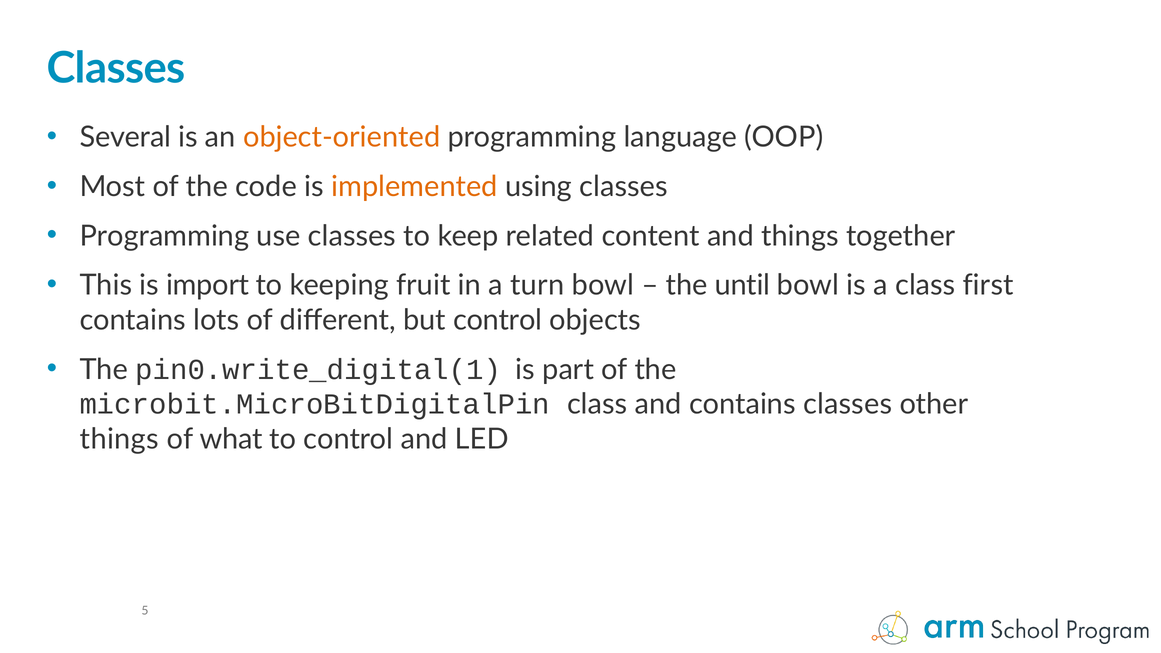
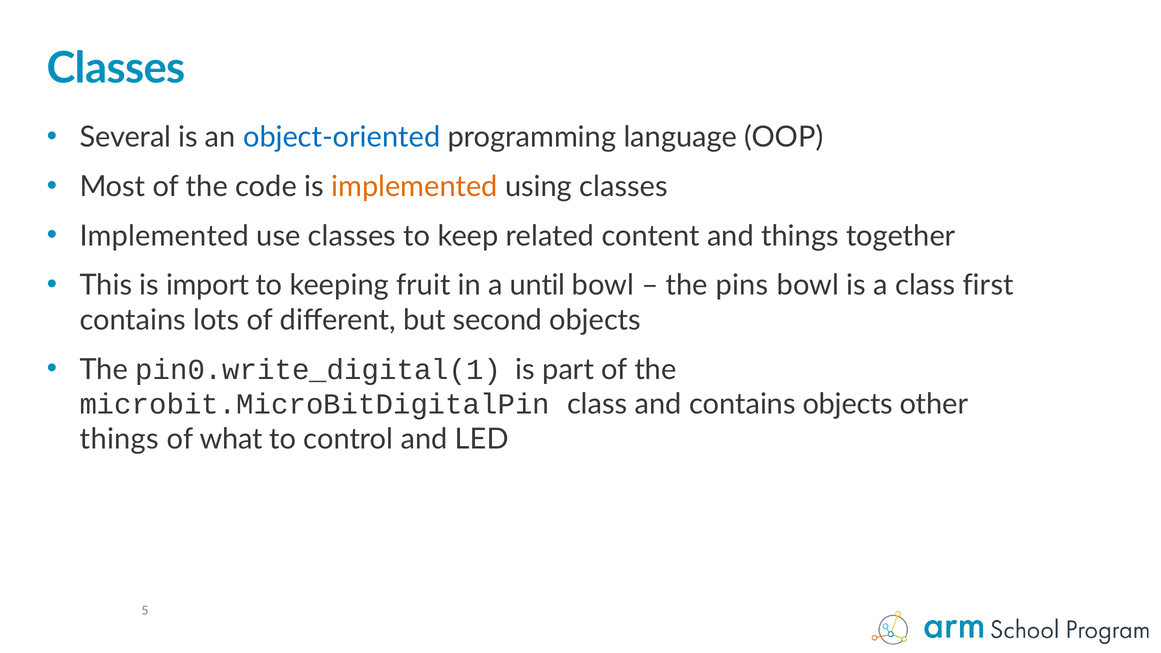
object-oriented colour: orange -> blue
Programming at (164, 236): Programming -> Implemented
turn: turn -> until
until: until -> pins
but control: control -> second
contains classes: classes -> objects
